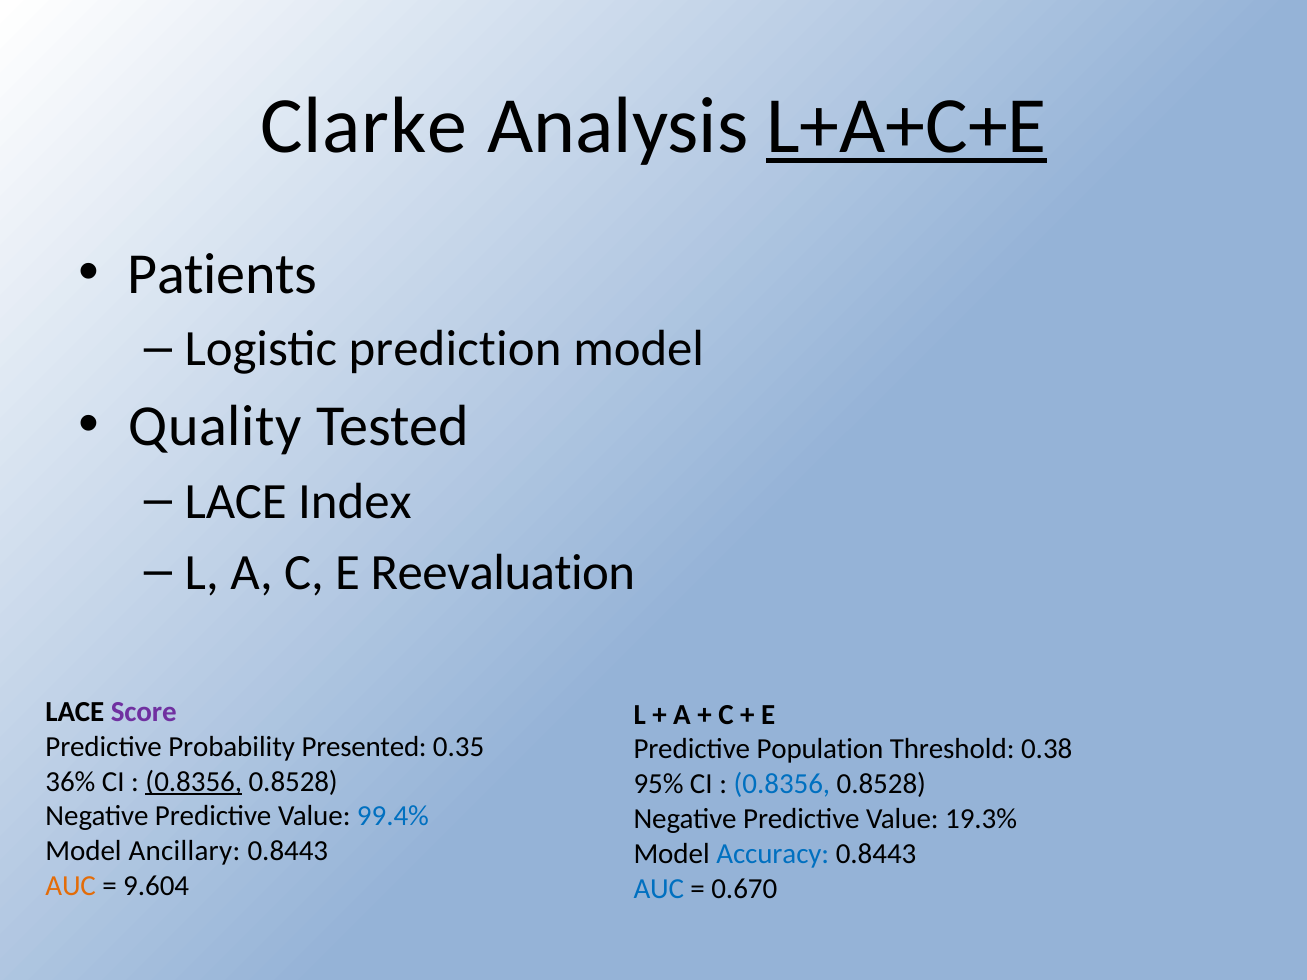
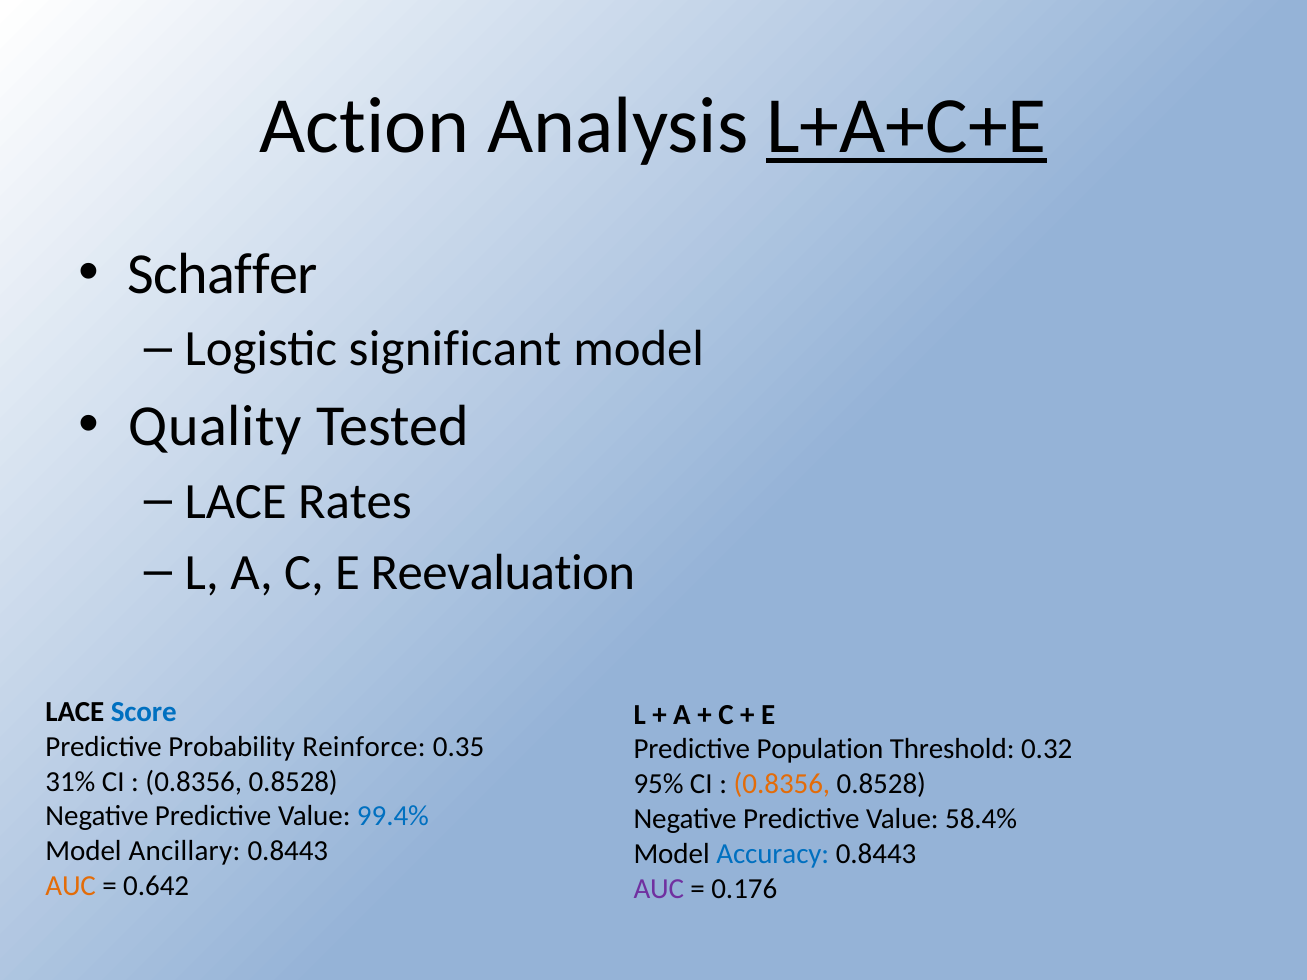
Clarke: Clarke -> Action
Patients: Patients -> Schaffer
prediction: prediction -> significant
Index: Index -> Rates
Score colour: purple -> blue
Presented: Presented -> Reinforce
0.38: 0.38 -> 0.32
36%: 36% -> 31%
0.8356 at (194, 782) underline: present -> none
0.8356 at (782, 784) colour: blue -> orange
19.3%: 19.3% -> 58.4%
9.604: 9.604 -> 0.642
AUC at (659, 889) colour: blue -> purple
0.670: 0.670 -> 0.176
